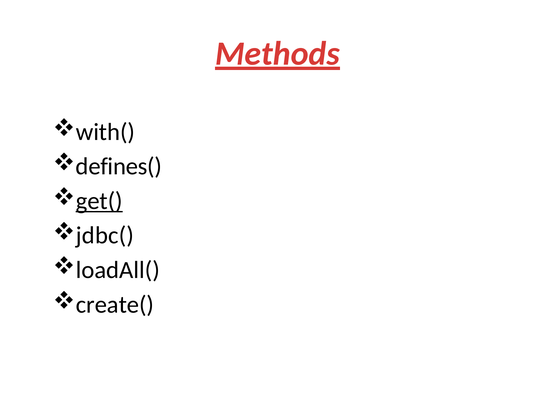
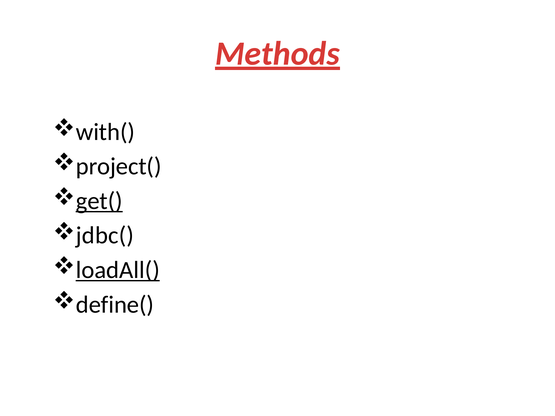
defines(: defines( -> project(
loadAll( underline: none -> present
create(: create( -> define(
